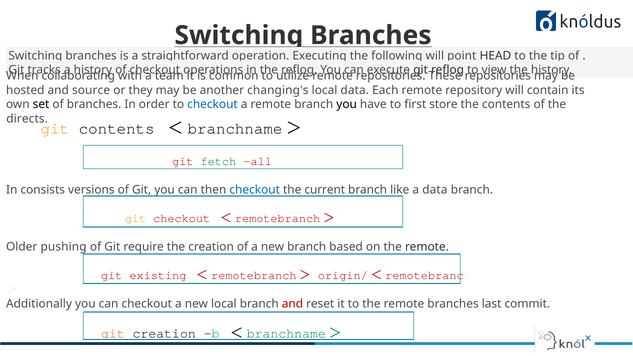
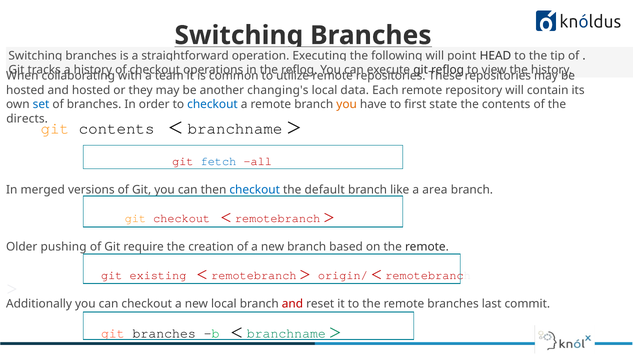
and source: source -> hosted
set colour: black -> blue
you at (347, 105) colour: black -> orange
store: store -> state
fetch colour: green -> blue
consists: consists -> merged
current: current -> default
a data: data -> area
git creation: creation -> branches
